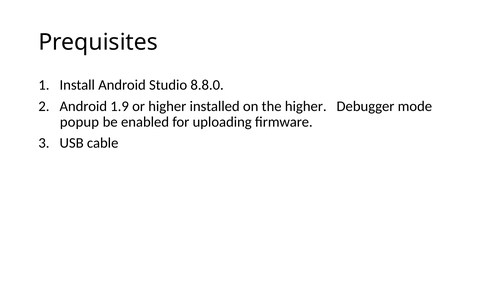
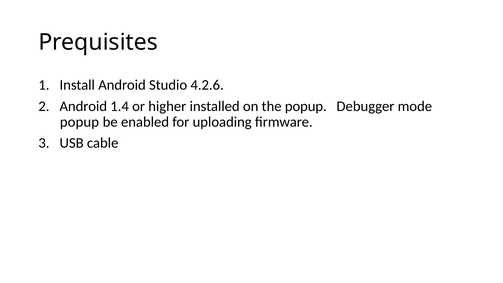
8.8.0: 8.8.0 -> 4.2.6
1.9: 1.9 -> 1.4
the higher: higher -> popup
